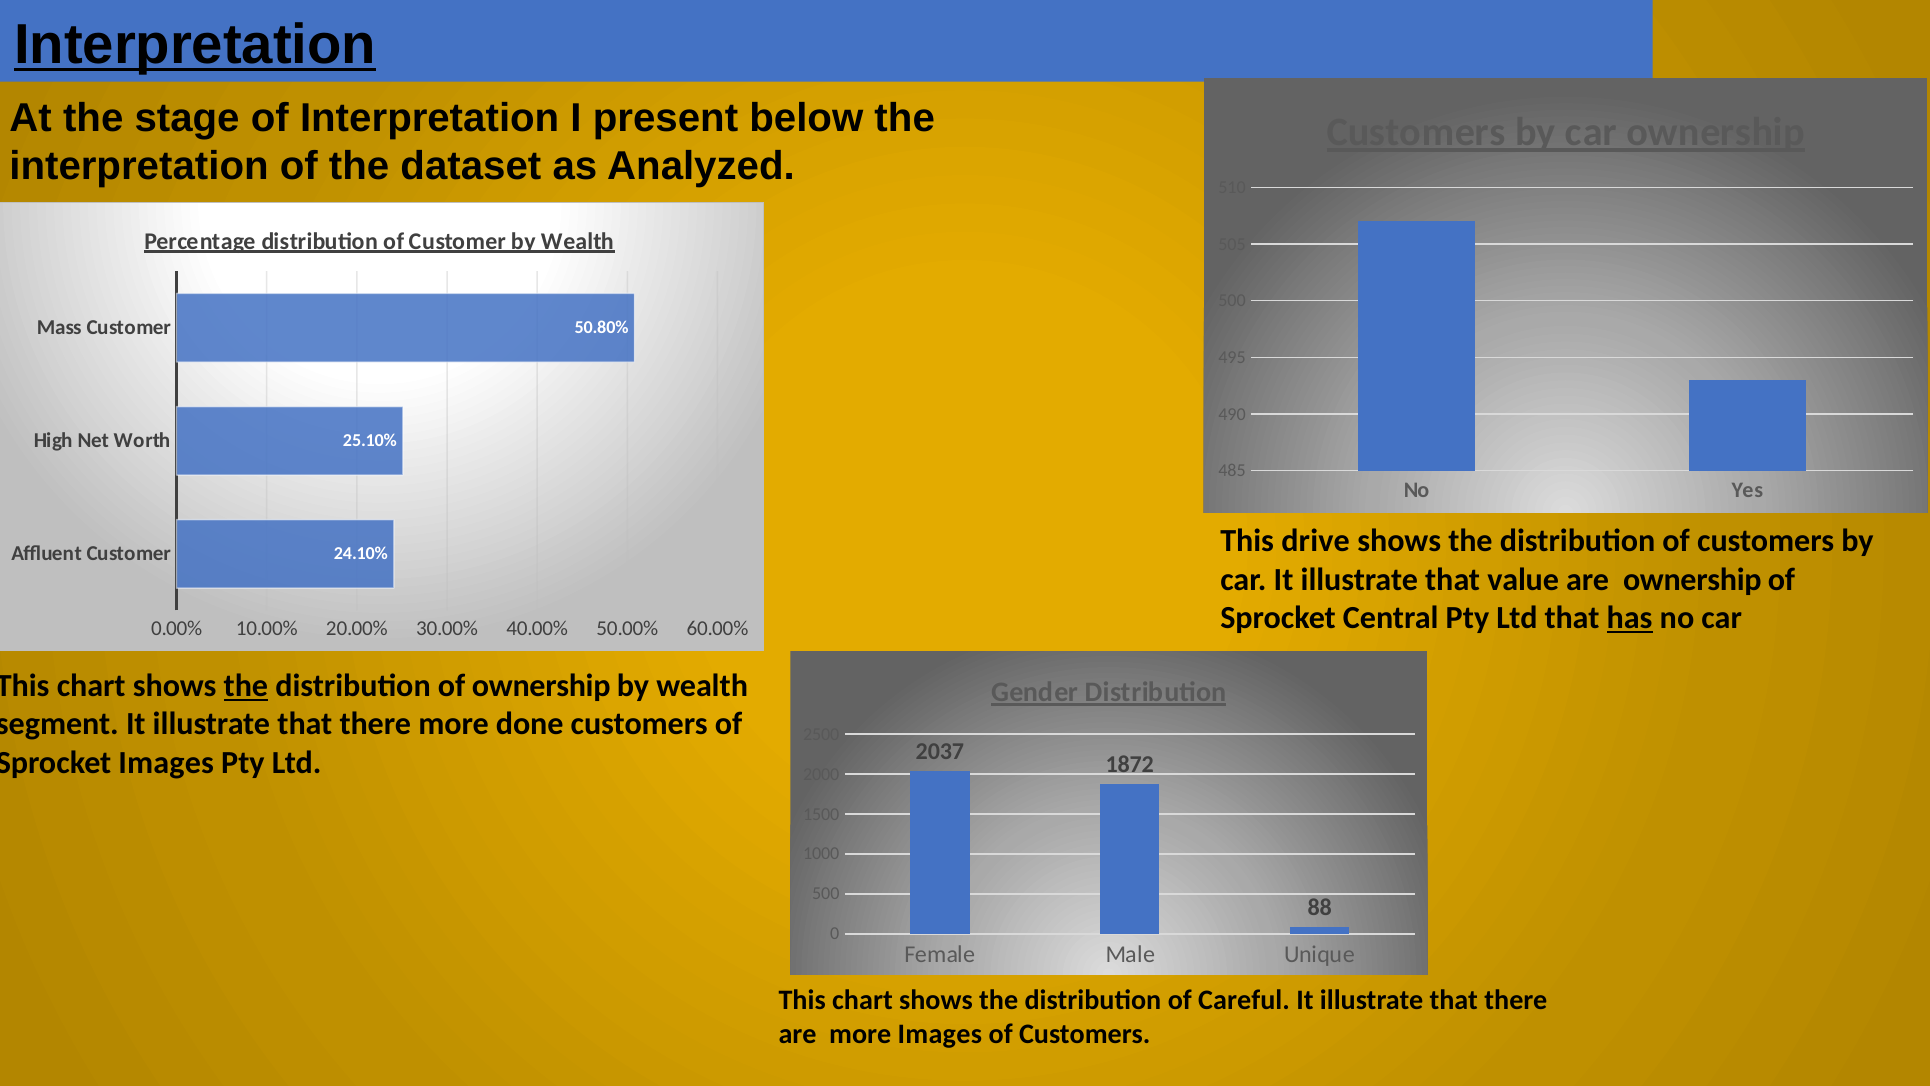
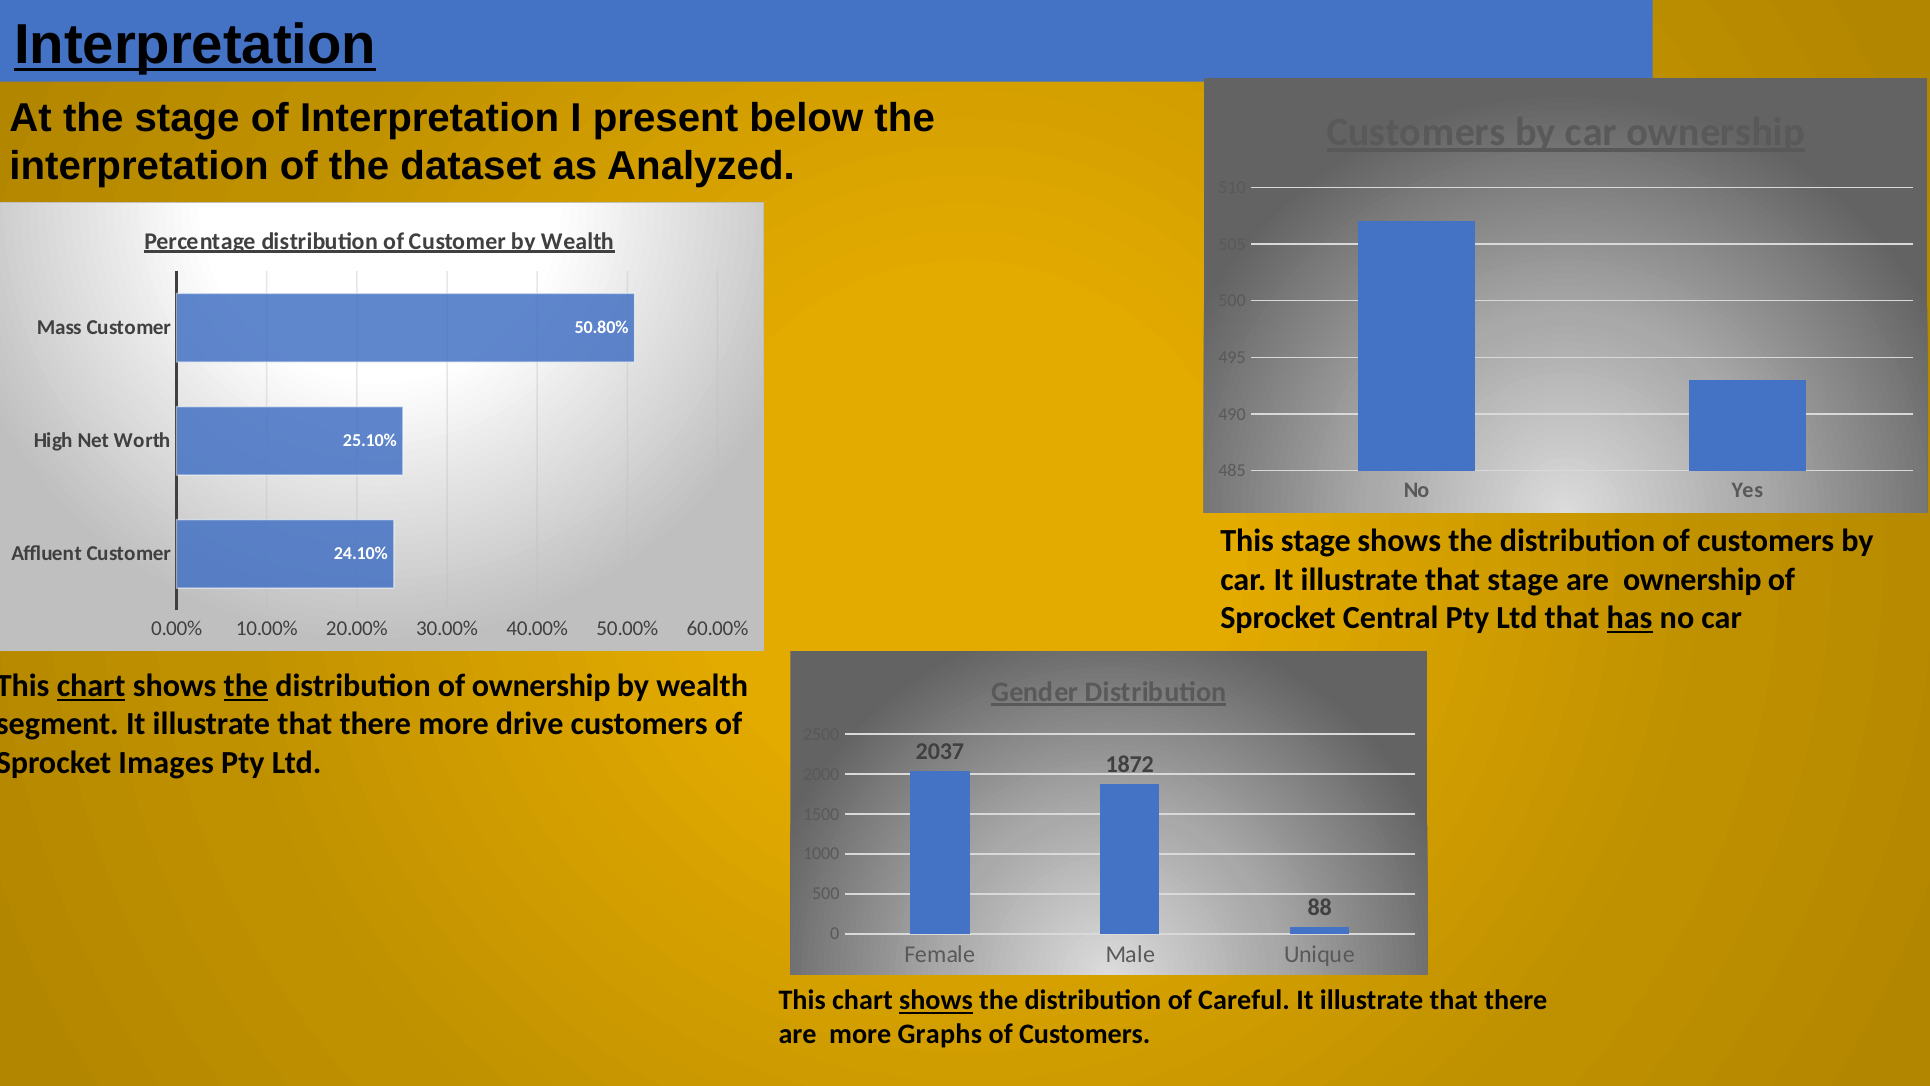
This drive: drive -> stage
that value: value -> stage
chart at (91, 685) underline: none -> present
done: done -> drive
shows at (936, 1000) underline: none -> present
more Images: Images -> Graphs
